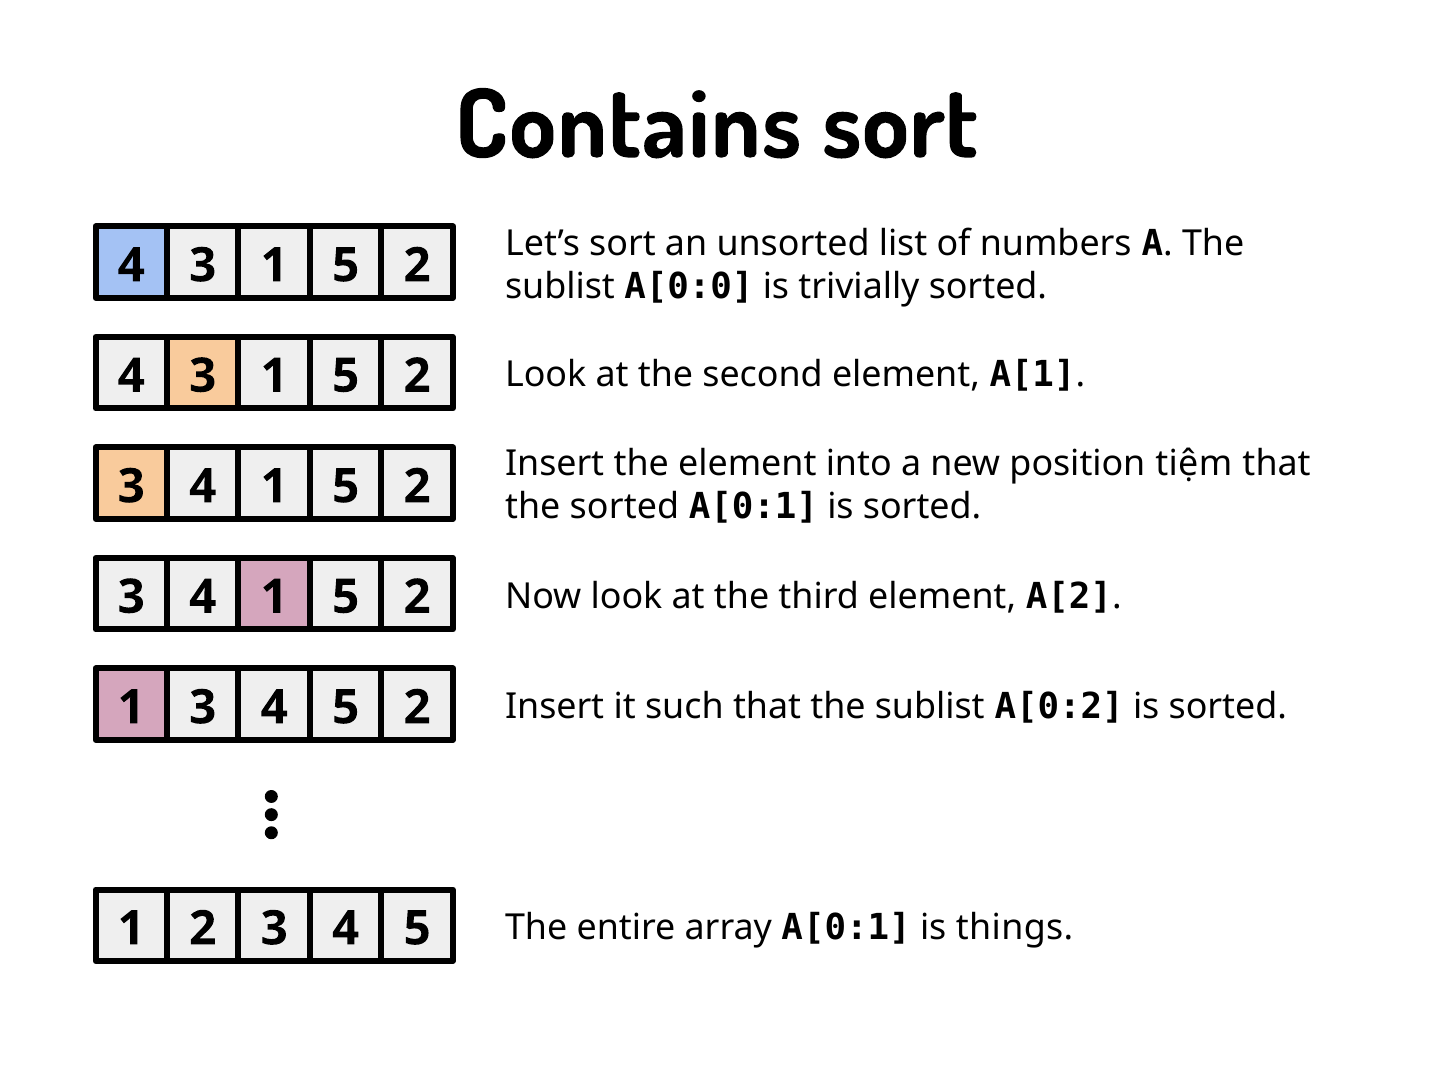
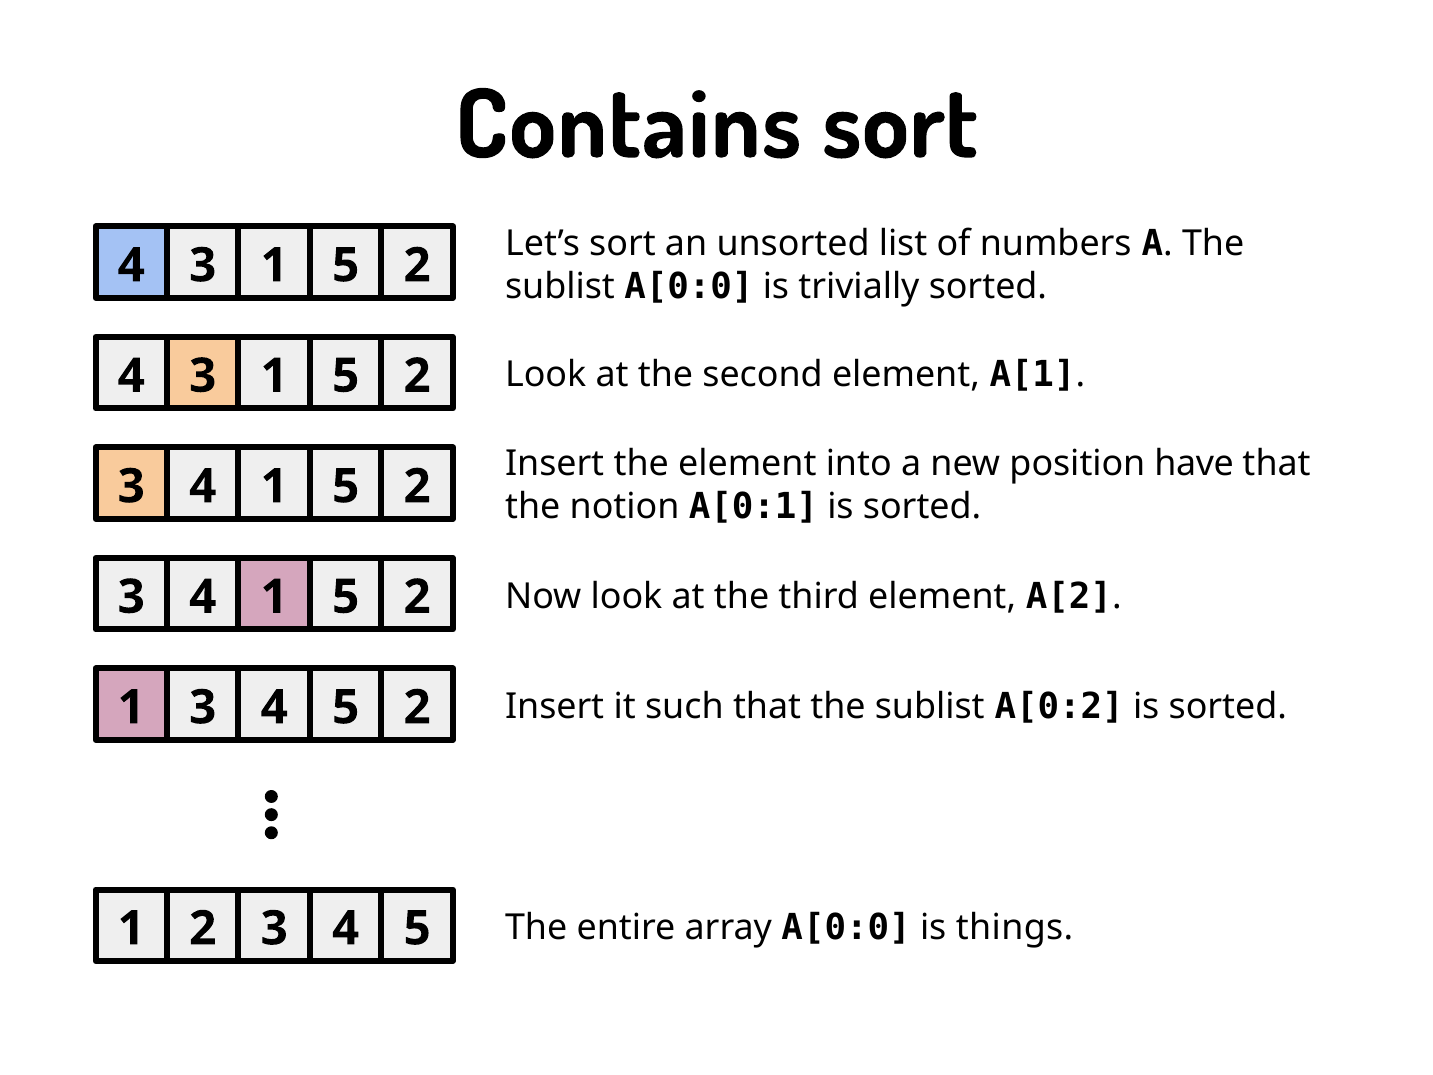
tiệm: tiệm -> have
the sorted: sorted -> notion
array A[0:1: A[0:1 -> A[0:0
